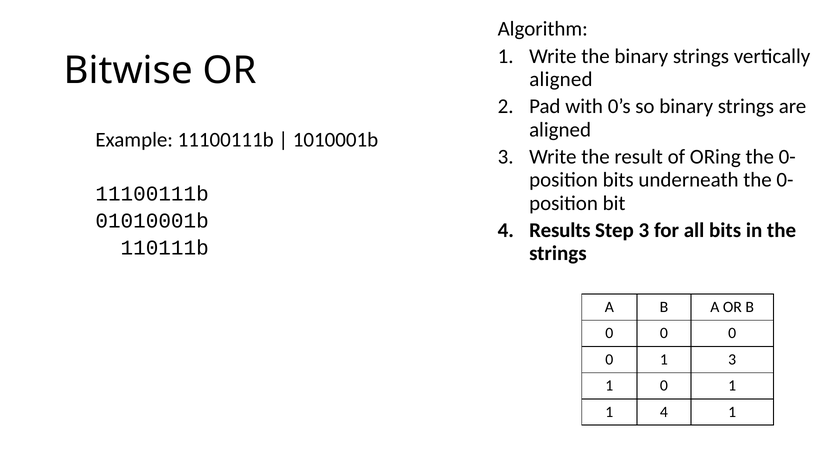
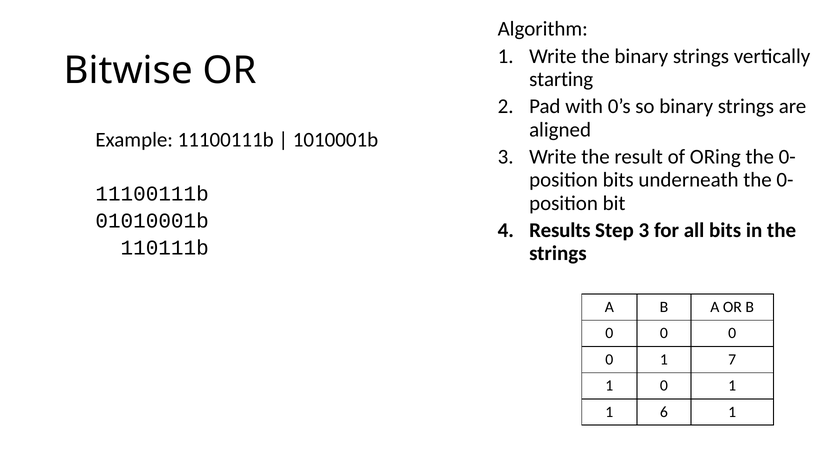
aligned at (561, 79): aligned -> starting
1 3: 3 -> 7
1 4: 4 -> 6
